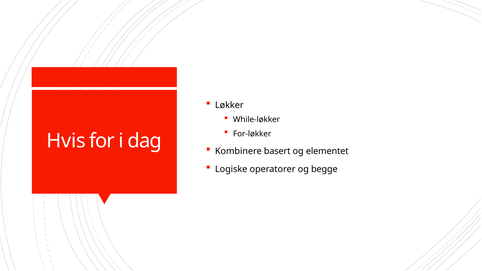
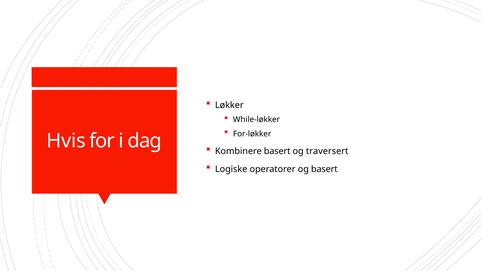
elementet: elementet -> traversert
og begge: begge -> basert
